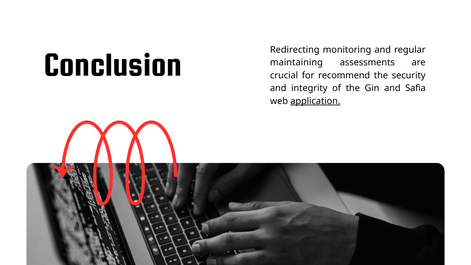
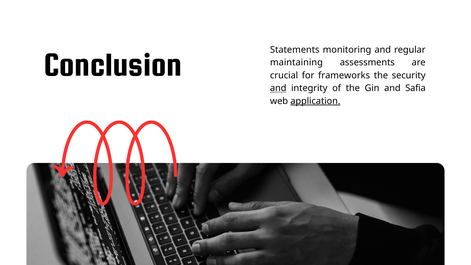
Redirecting: Redirecting -> Statements
recommend: recommend -> frameworks
and at (278, 88) underline: none -> present
